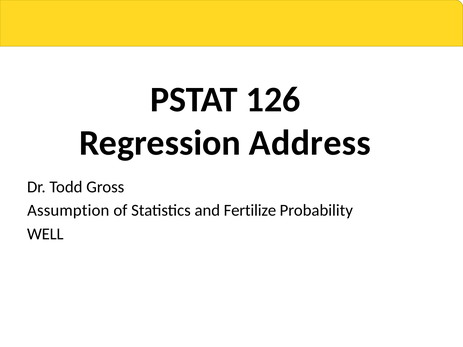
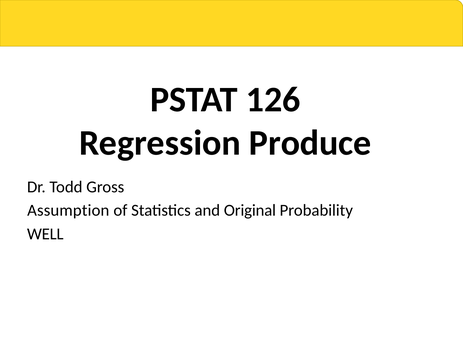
Address: Address -> Produce
Fertilize: Fertilize -> Original
